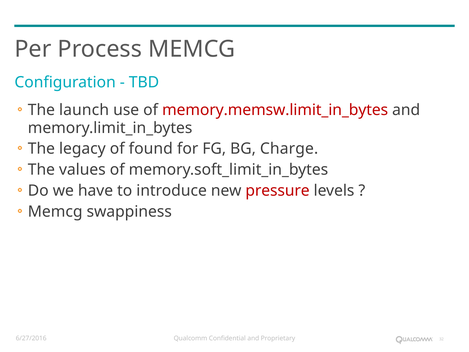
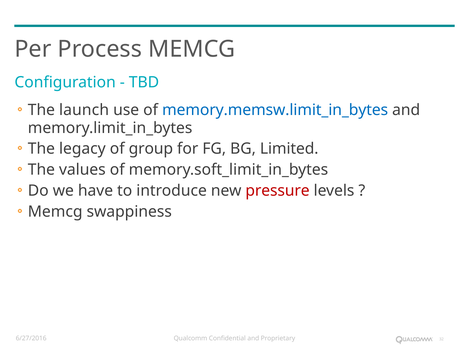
memory.memsw.limit_in_bytes colour: red -> blue
found: found -> group
Charge: Charge -> Limited
